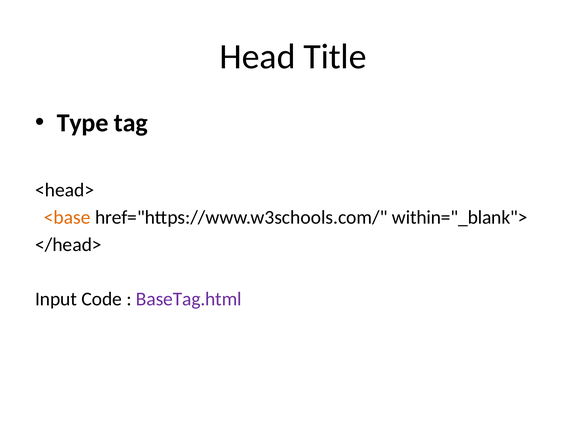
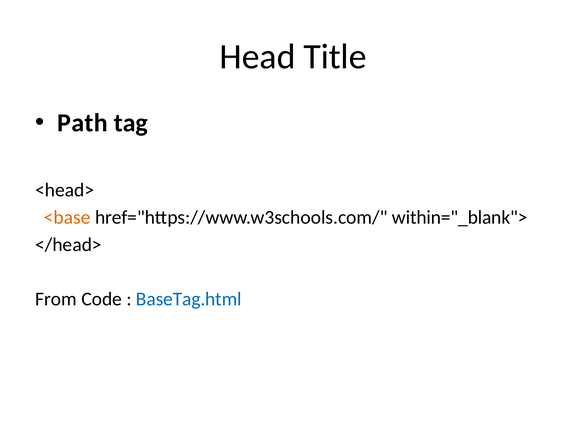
Type: Type -> Path
Input: Input -> From
BaseTag.html colour: purple -> blue
